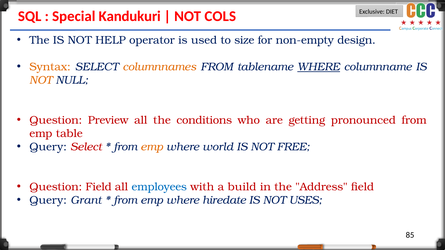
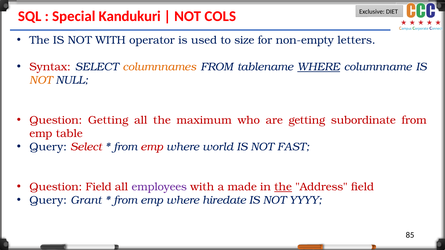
NOT HELP: HELP -> WITH
design: design -> letters
Syntax colour: orange -> red
Question Preview: Preview -> Getting
conditions: conditions -> maximum
pronounced: pronounced -> subordinate
emp at (152, 147) colour: orange -> red
FREE: FREE -> FAST
employees colour: blue -> purple
build: build -> made
the at (283, 187) underline: none -> present
USES: USES -> YYYY
